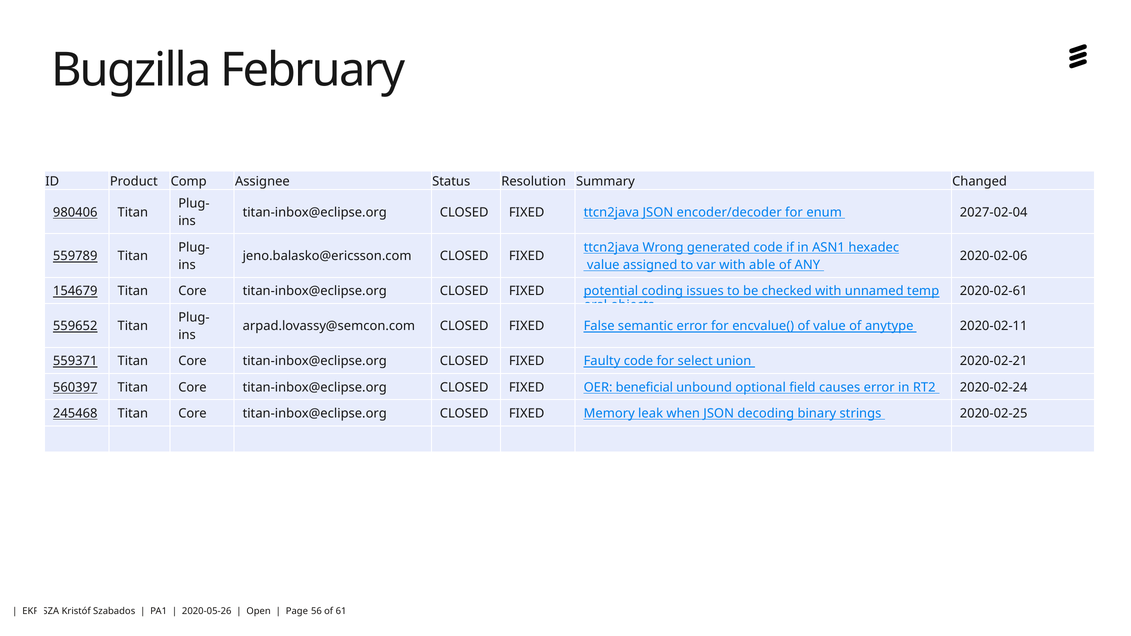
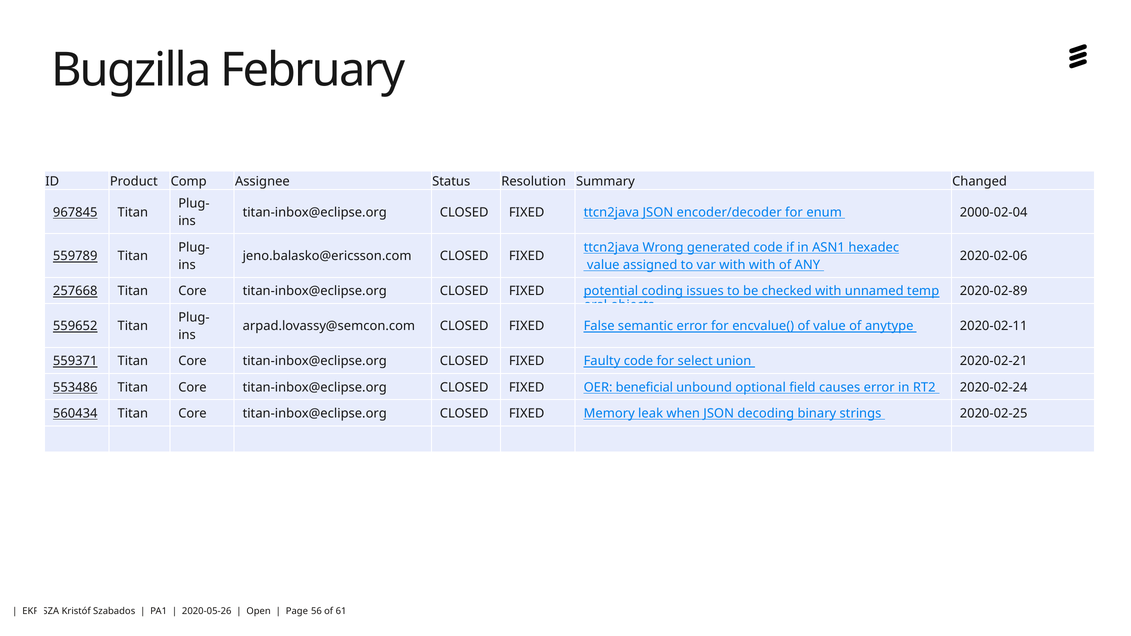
980406: 980406 -> 967845
2027-02-04: 2027-02-04 -> 2000-02-04
with able: able -> with
154679: 154679 -> 257668
2020-02-61: 2020-02-61 -> 2020-02-89
560397: 560397 -> 553486
245468: 245468 -> 560434
